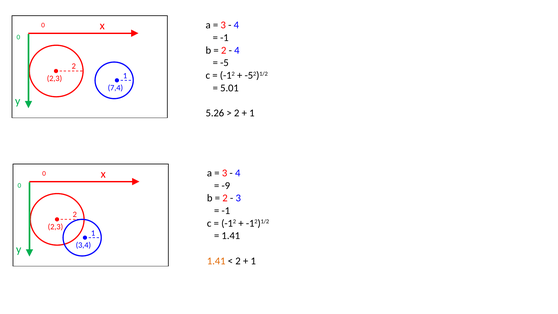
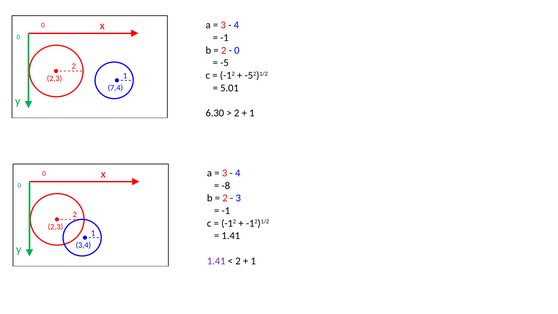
4 at (237, 50): 4 -> 0
5.26: 5.26 -> 6.30
-9: -9 -> -8
1.41 at (216, 261) colour: orange -> purple
